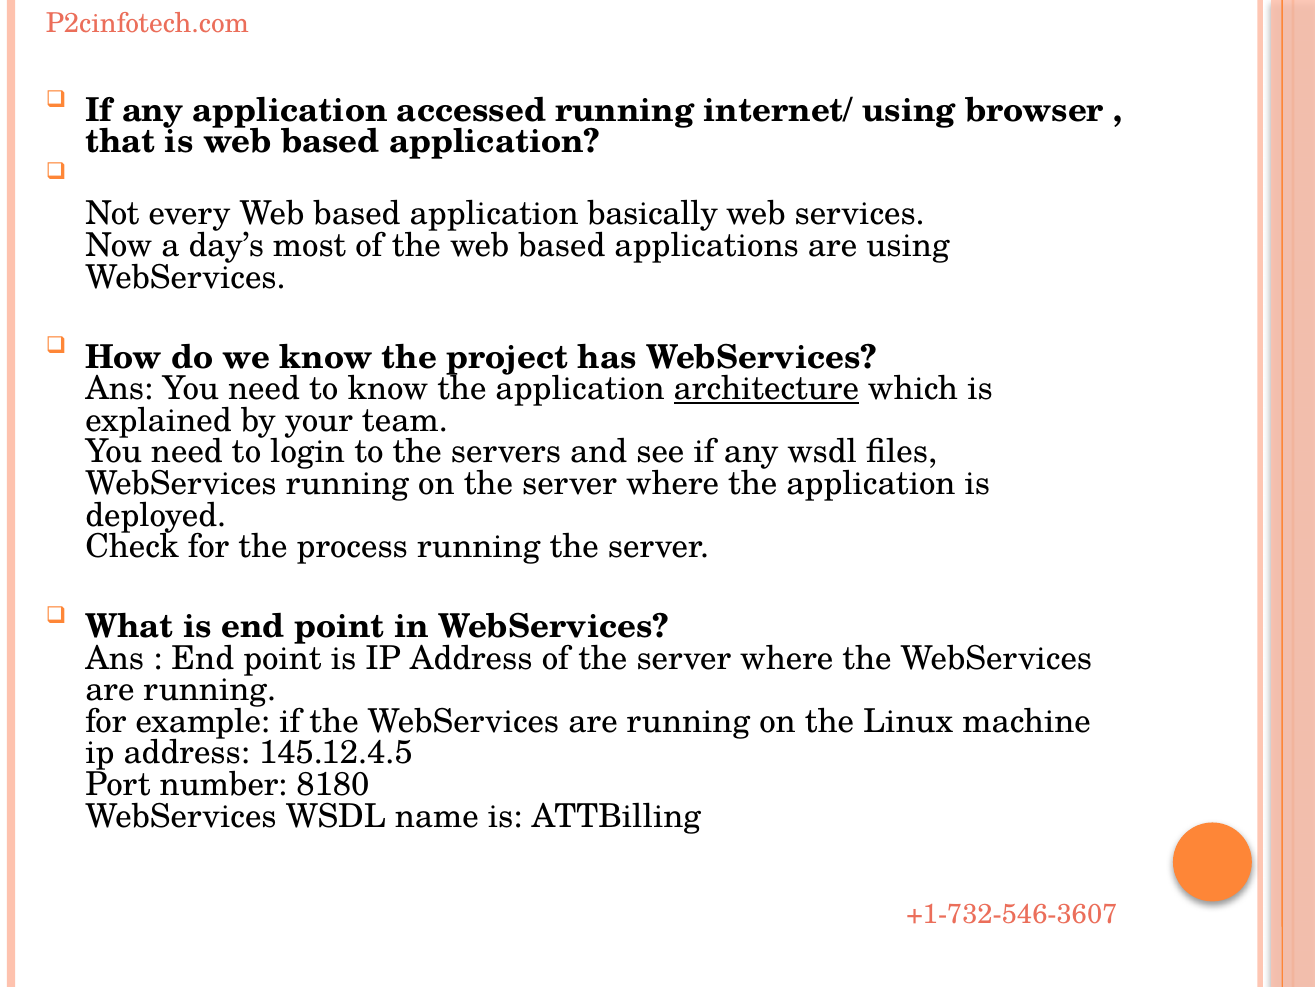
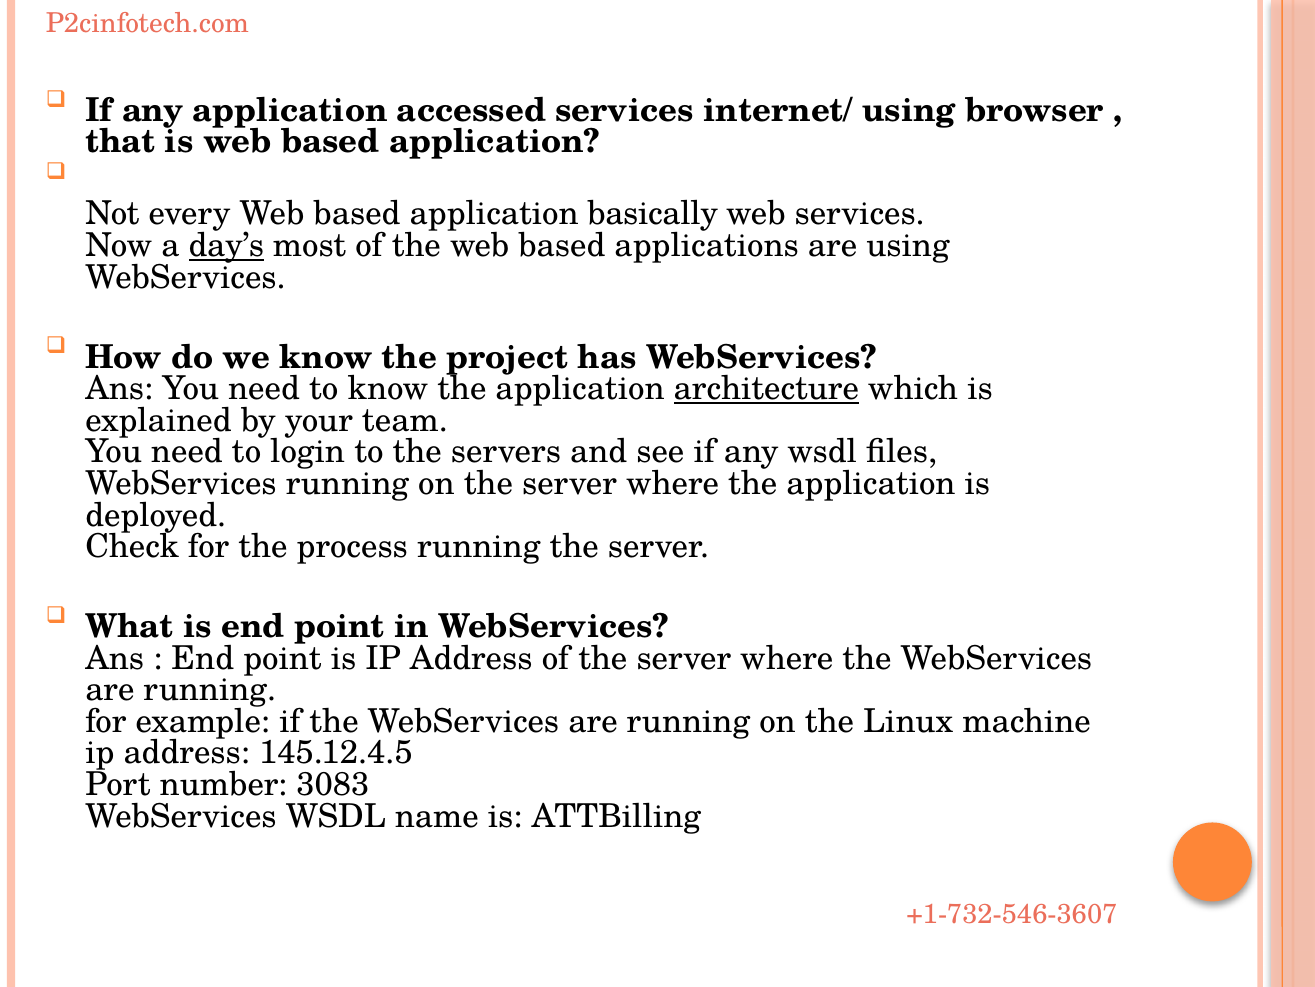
accessed running: running -> services
day’s underline: none -> present
8180: 8180 -> 3083
